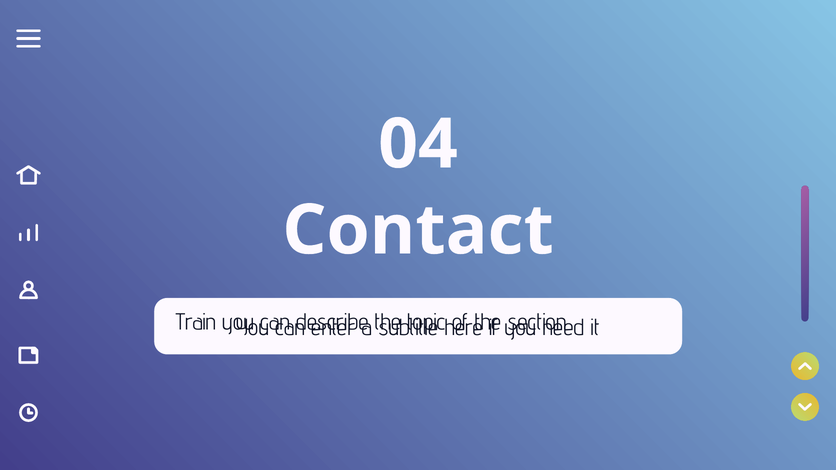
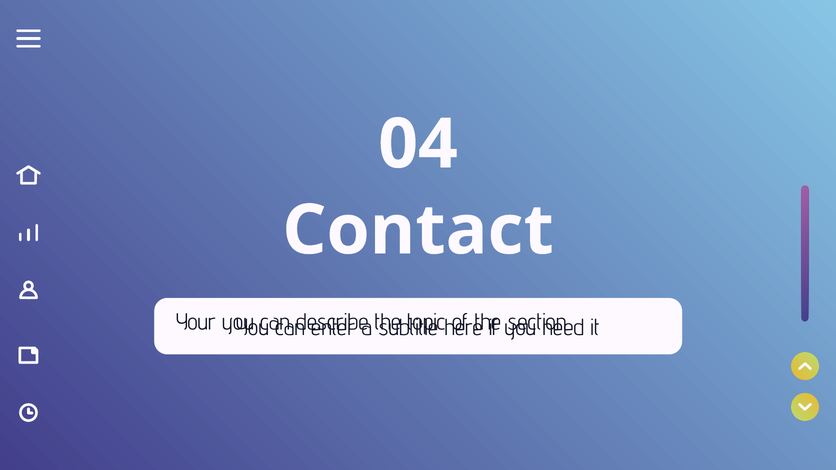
Train: Train -> Your
